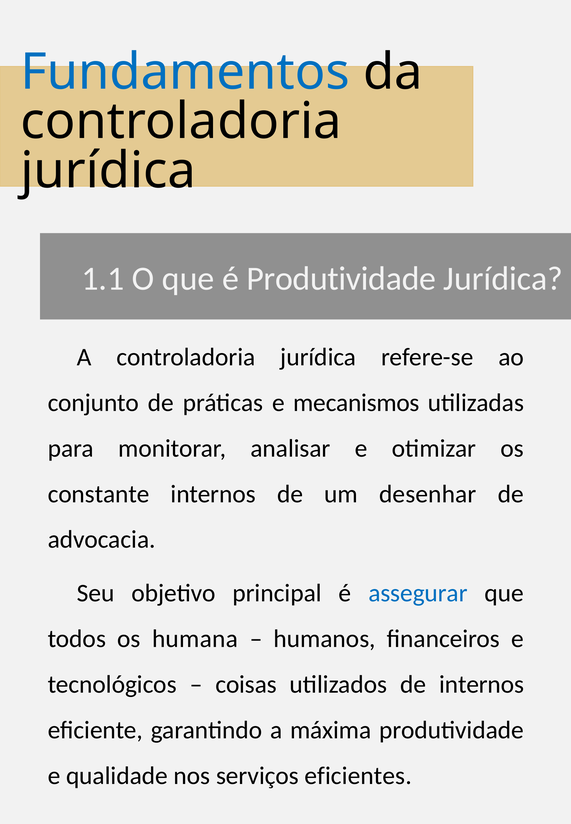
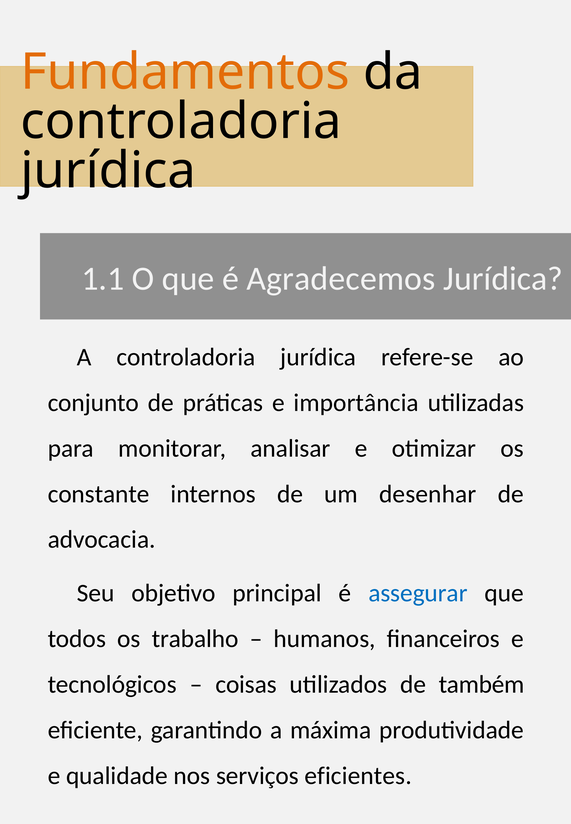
Fundamentos colour: blue -> orange
é Produtividade: Produtividade -> Agradecemos
mecanismos: mecanismos -> importância
humana: humana -> trabalho
de internos: internos -> também
